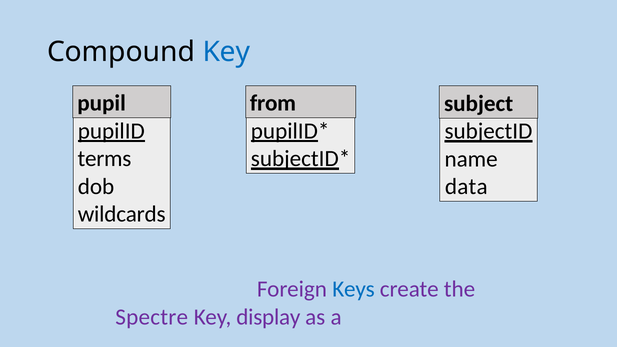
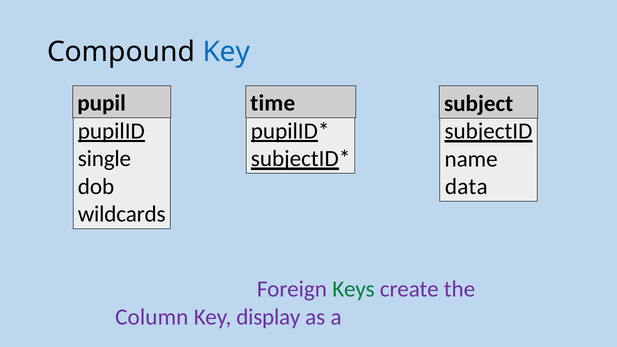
from: from -> time
terms: terms -> single
Keys colour: blue -> green
Spectre: Spectre -> Column
